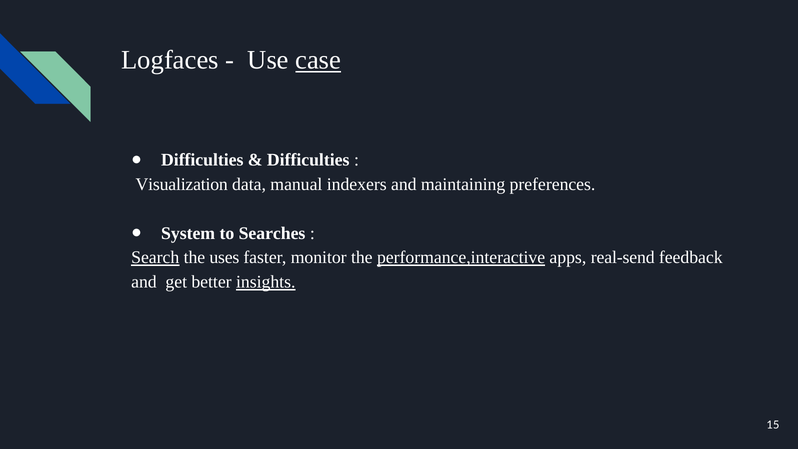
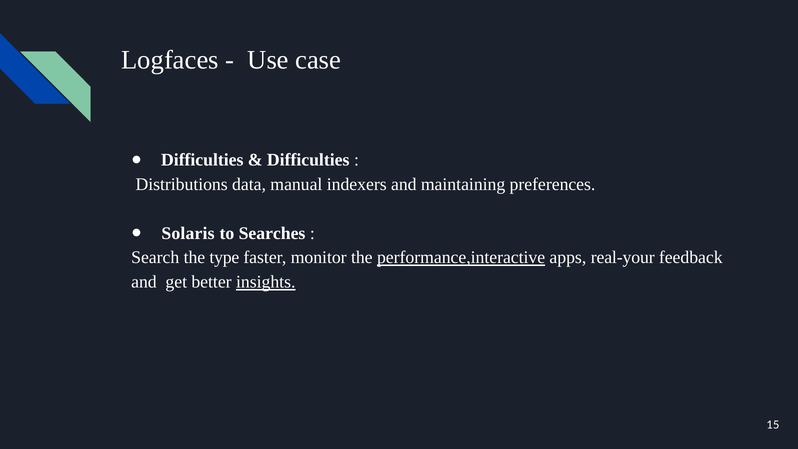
case underline: present -> none
Visualization: Visualization -> Distributions
System: System -> Solaris
Search underline: present -> none
uses: uses -> type
real-send: real-send -> real-your
